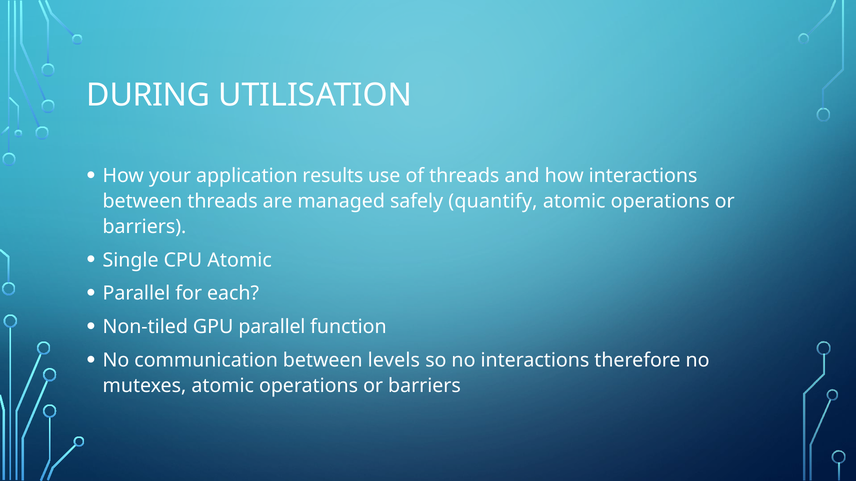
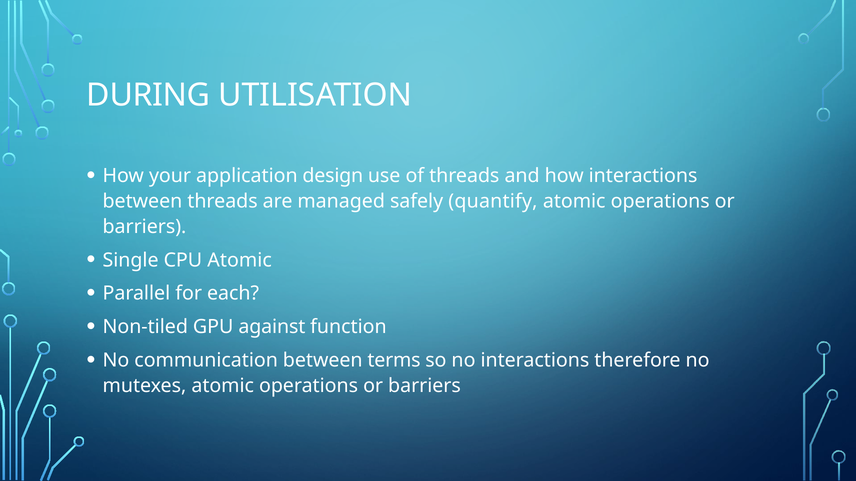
results: results -> design
GPU parallel: parallel -> against
levels: levels -> terms
